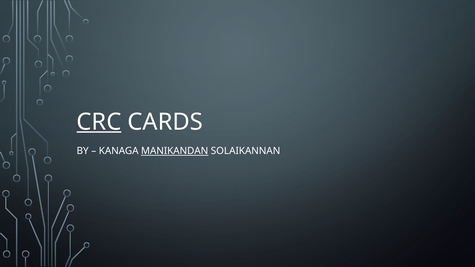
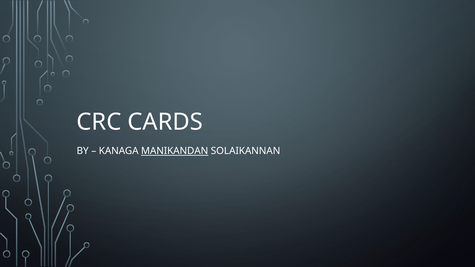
CRC underline: present -> none
